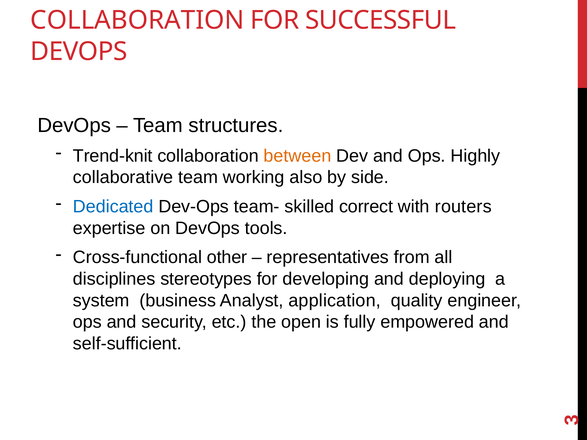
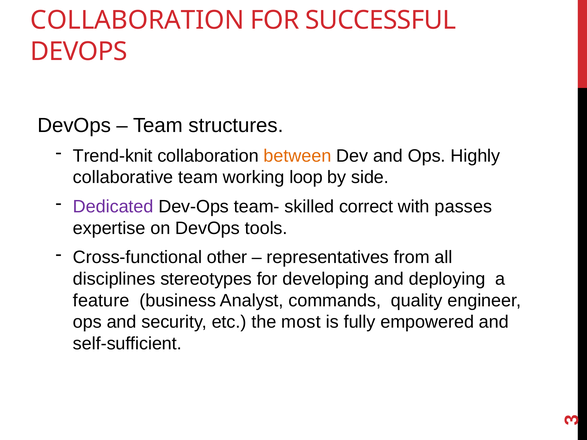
also: also -> loop
Dedicated colour: blue -> purple
routers: routers -> passes
system: system -> feature
application: application -> commands
open: open -> most
